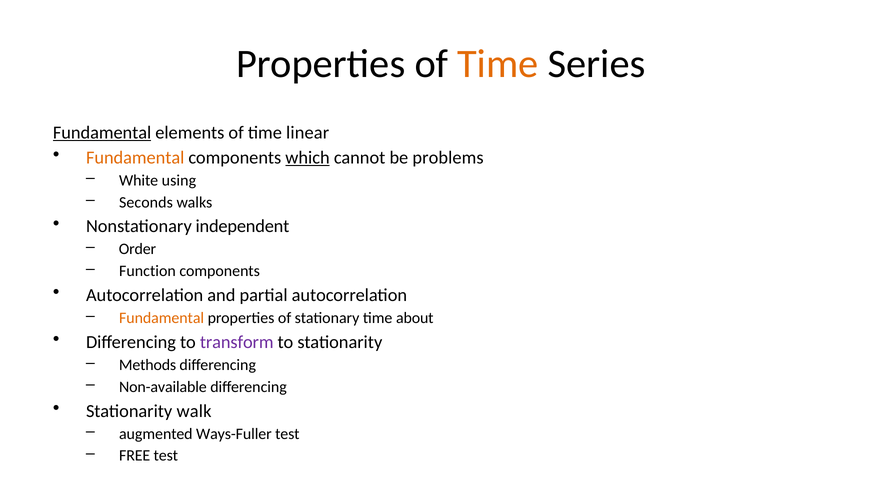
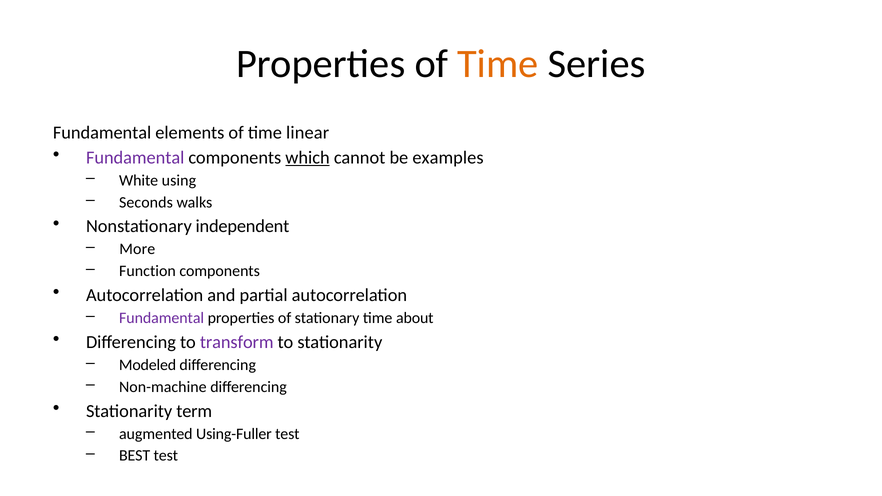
Fundamental at (102, 132) underline: present -> none
Fundamental at (135, 158) colour: orange -> purple
problems: problems -> examples
Order: Order -> More
Fundamental at (162, 318) colour: orange -> purple
Methods: Methods -> Modeled
Non-available: Non-available -> Non-machine
walk: walk -> term
Ways-Fuller: Ways-Fuller -> Using-Fuller
FREE: FREE -> BEST
